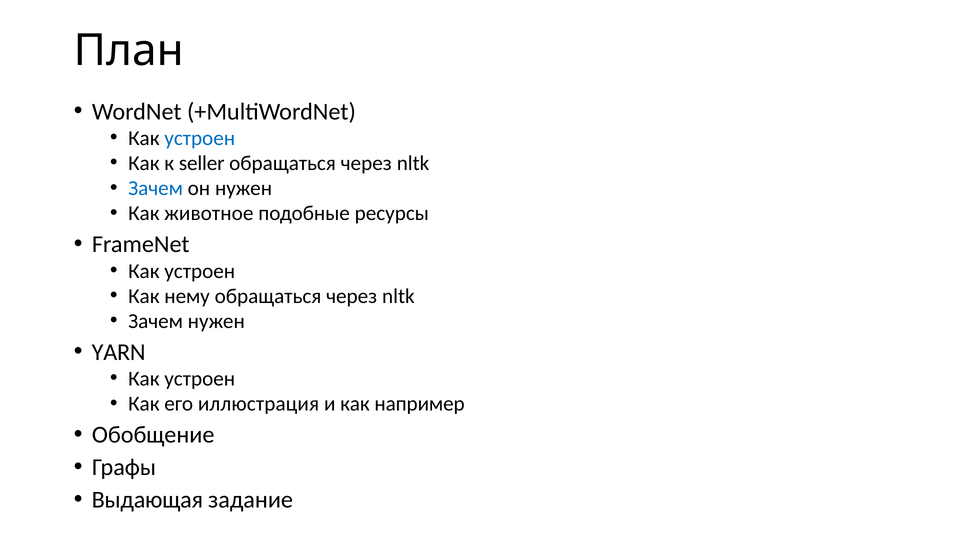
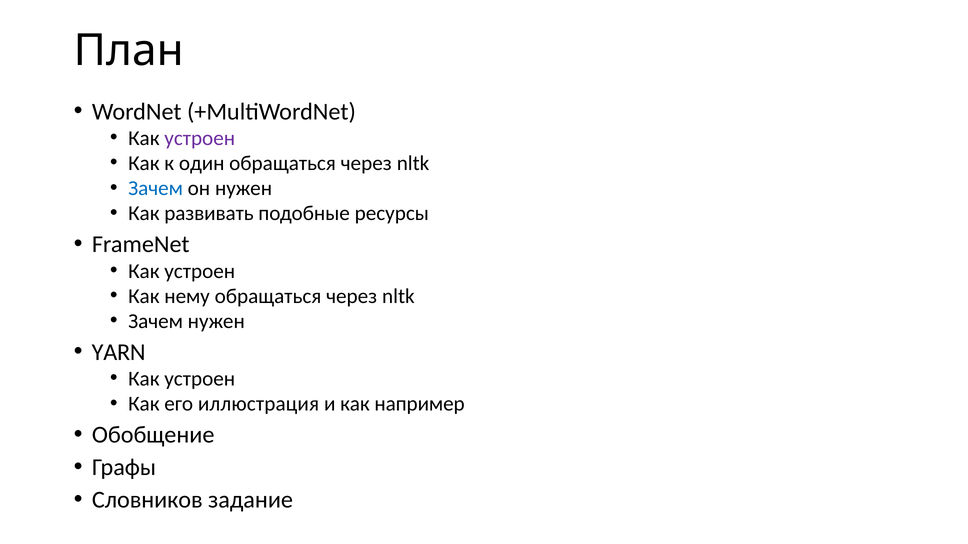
устроен at (200, 138) colour: blue -> purple
seller: seller -> один
животное: животное -> развивать
Выдающая: Выдающая -> Словников
